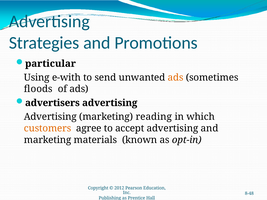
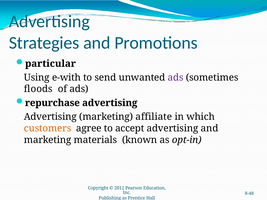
ads at (176, 78) colour: orange -> purple
advertisers: advertisers -> repurchase
reading: reading -> affiliate
